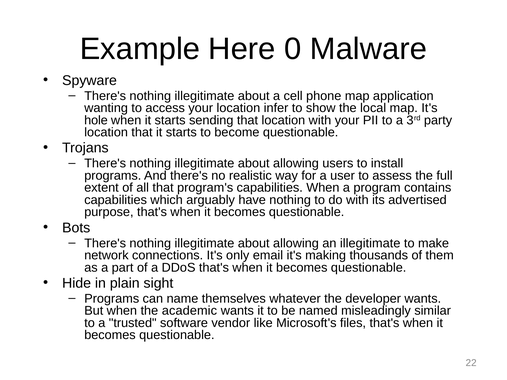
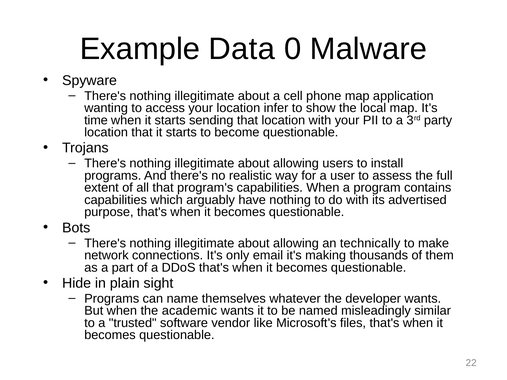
Here: Here -> Data
hole: hole -> time
an illegitimate: illegitimate -> technically
